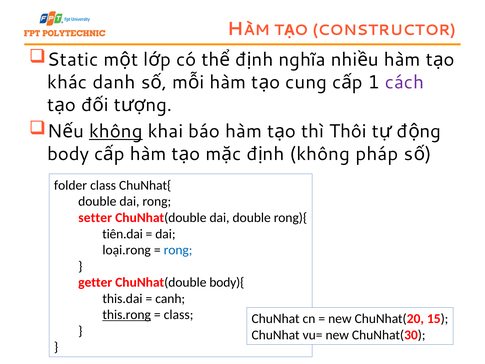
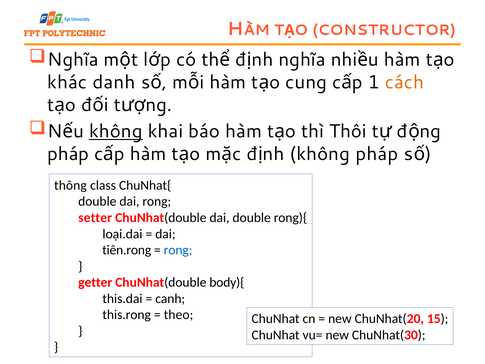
Static at (73, 60): Static -> Nghĩa
cách colour: purple -> orange
body at (68, 154): body -> pháp
folder: folder -> thông
tiên.dai: tiên.dai -> loại.dai
loại.rong: loại.rong -> tiên.rong
this.rong underline: present -> none
class at (179, 315): class -> theo
